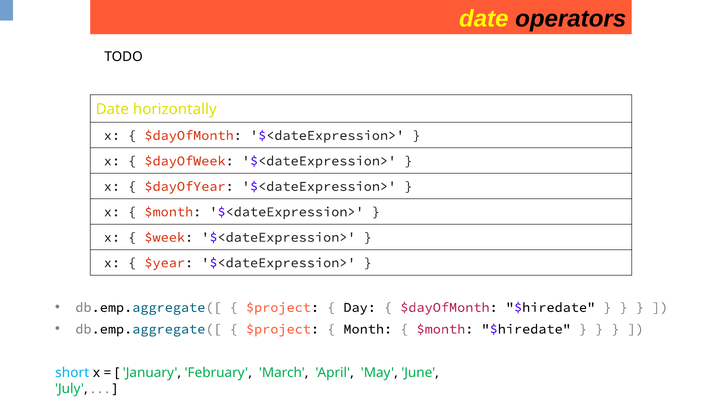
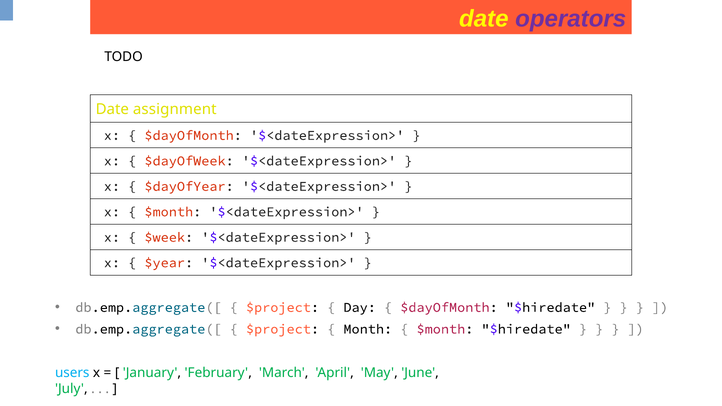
operators colour: black -> purple
horizontally: horizontally -> assignment
short: short -> users
